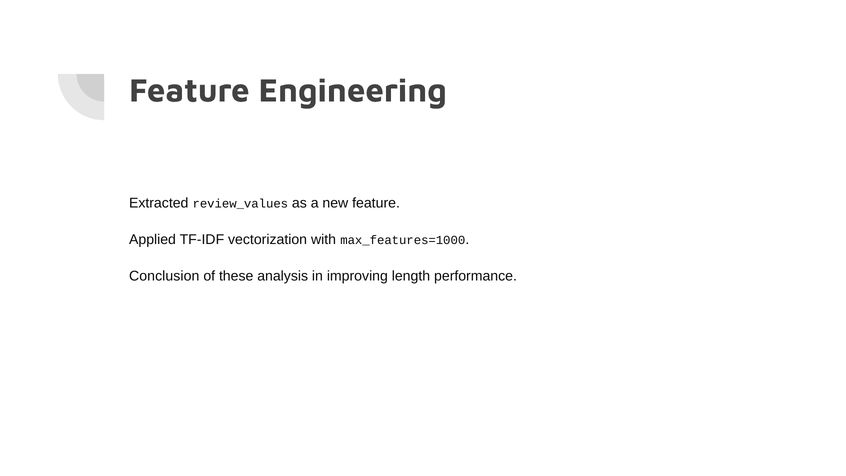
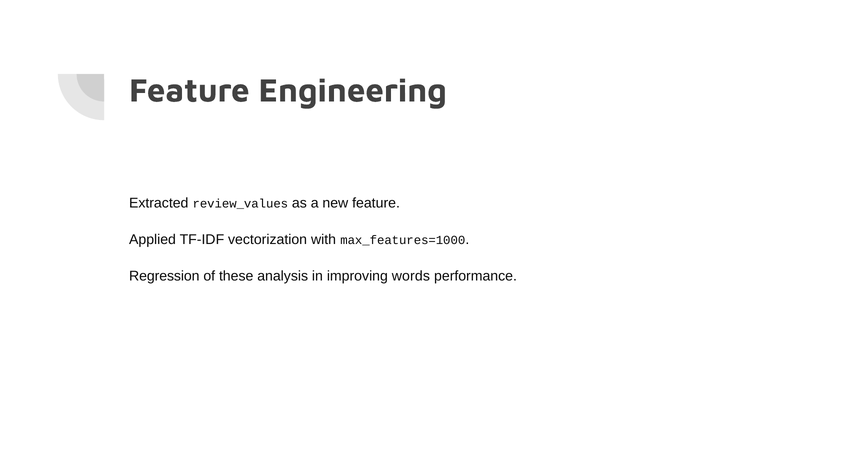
Conclusion: Conclusion -> Regression
length: length -> words
